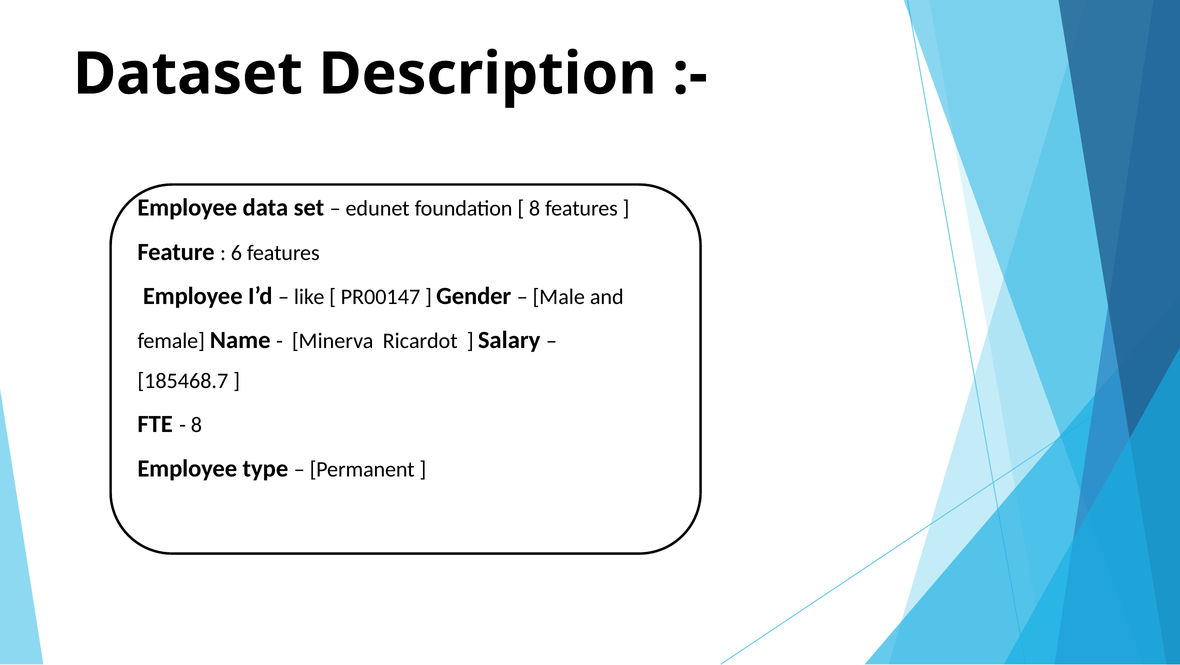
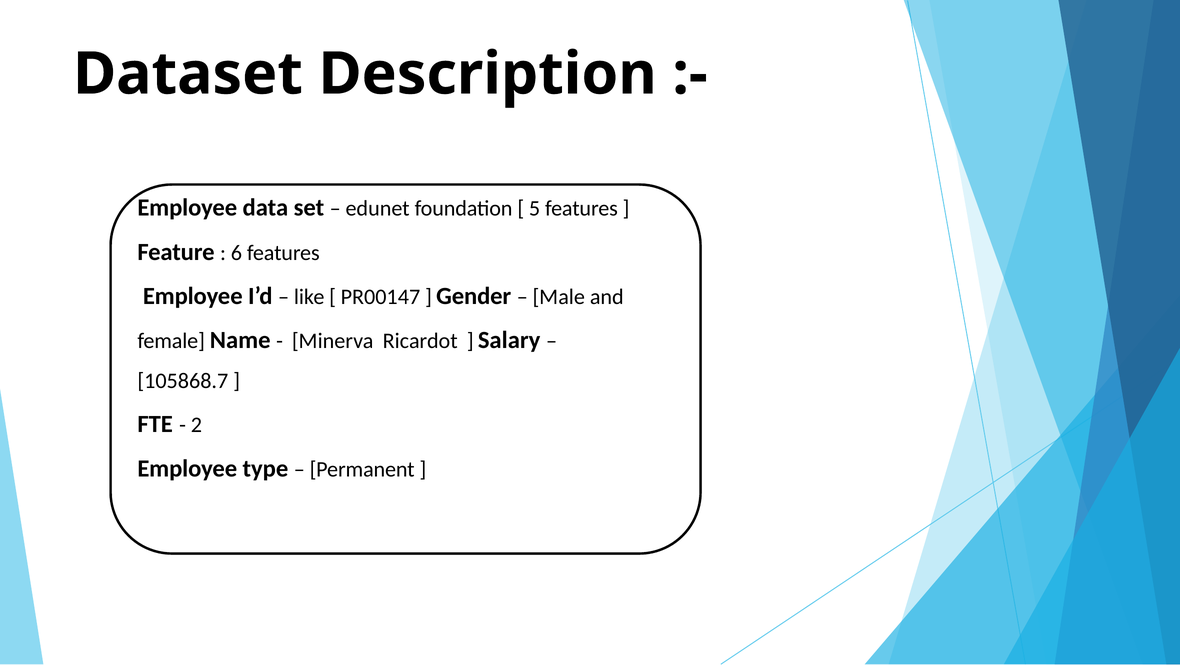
8 at (535, 208): 8 -> 5
185468.7: 185468.7 -> 105868.7
8 at (196, 425): 8 -> 2
